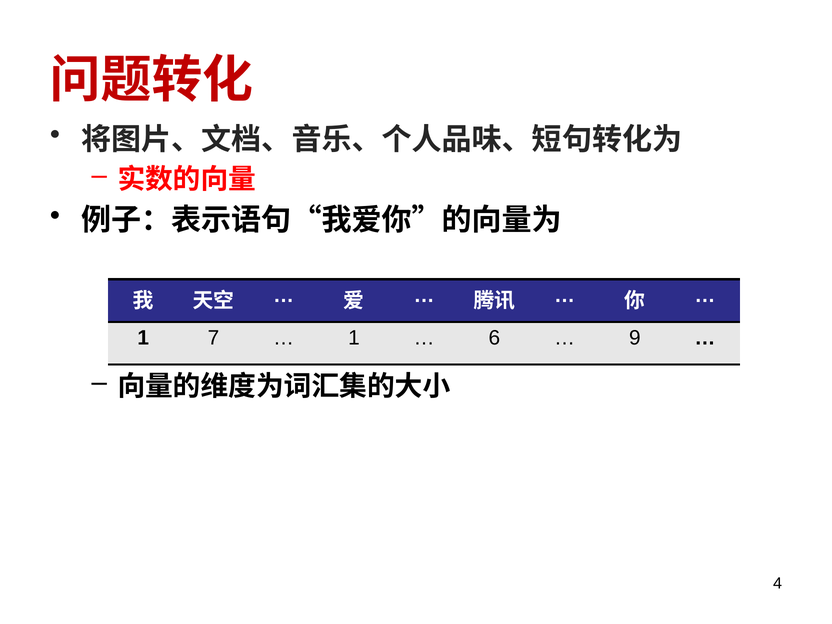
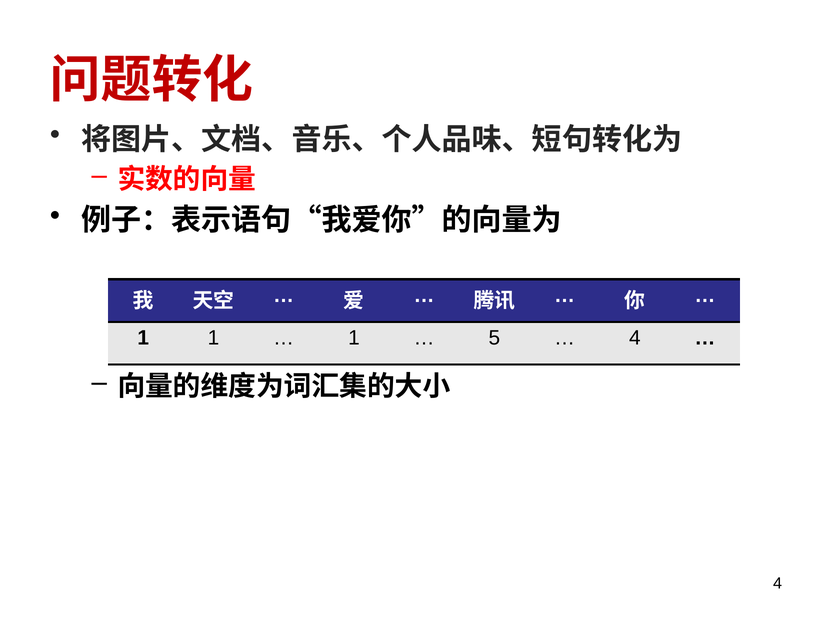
1 7: 7 -> 1
6: 6 -> 5
9 at (635, 338): 9 -> 4
